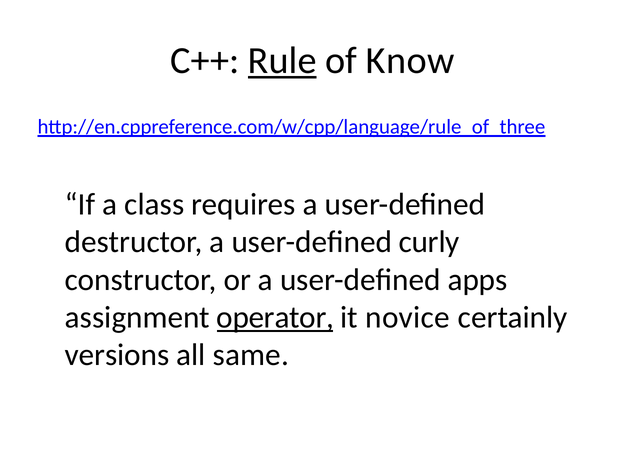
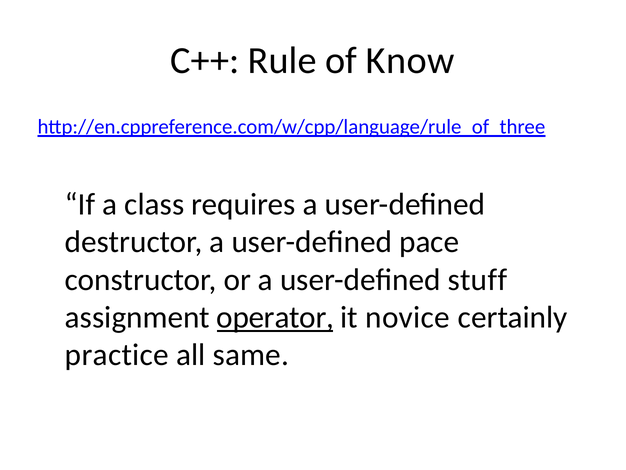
Rule underline: present -> none
curly: curly -> pace
apps: apps -> stuff
versions: versions -> practice
